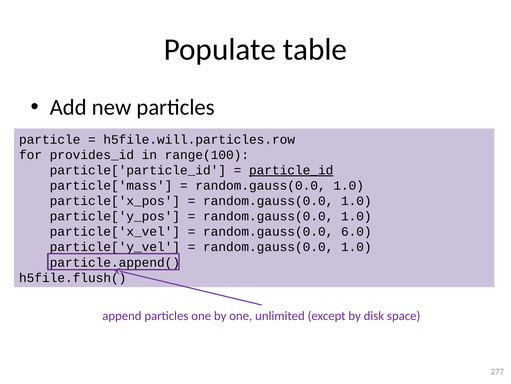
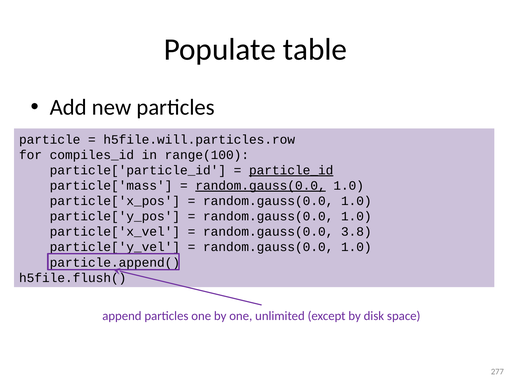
provides_id: provides_id -> compiles_id
random.gauss(0.0 at (261, 185) underline: none -> present
6.0: 6.0 -> 3.8
